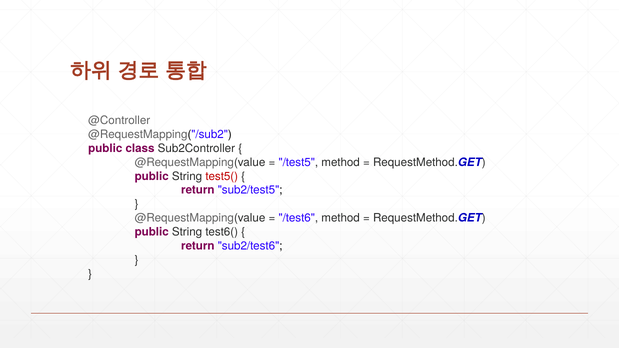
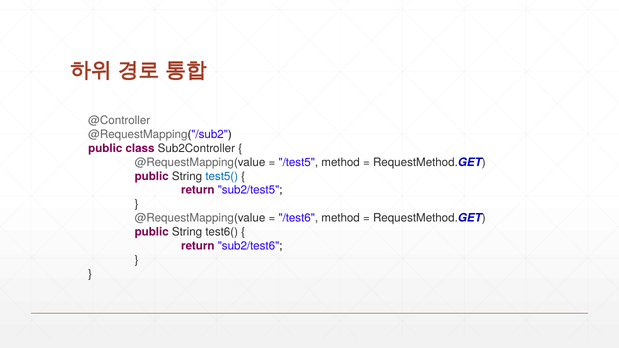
test5( colour: red -> blue
